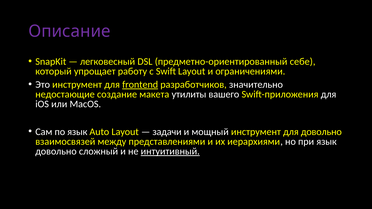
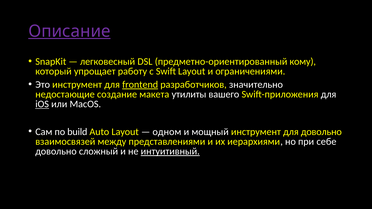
Описание underline: none -> present
себе: себе -> кому
iOS underline: none -> present
по язык: язык -> build
задачи: задачи -> одном
при язык: язык -> себе
